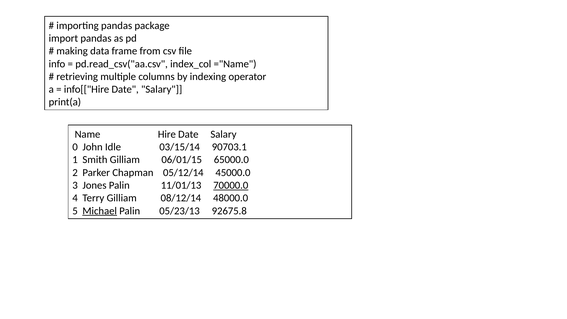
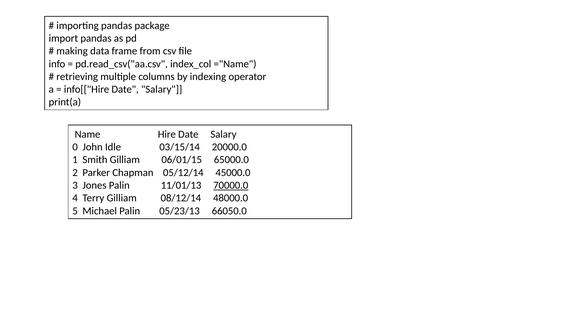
90703.1: 90703.1 -> 20000.0
Michael underline: present -> none
92675.8: 92675.8 -> 66050.0
